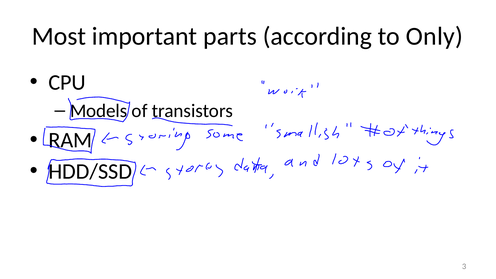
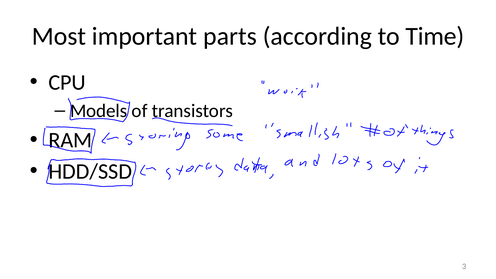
Only: Only -> Time
